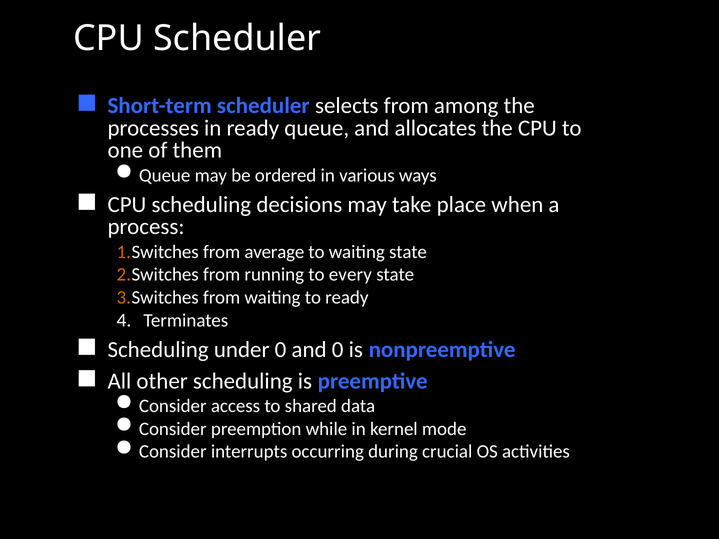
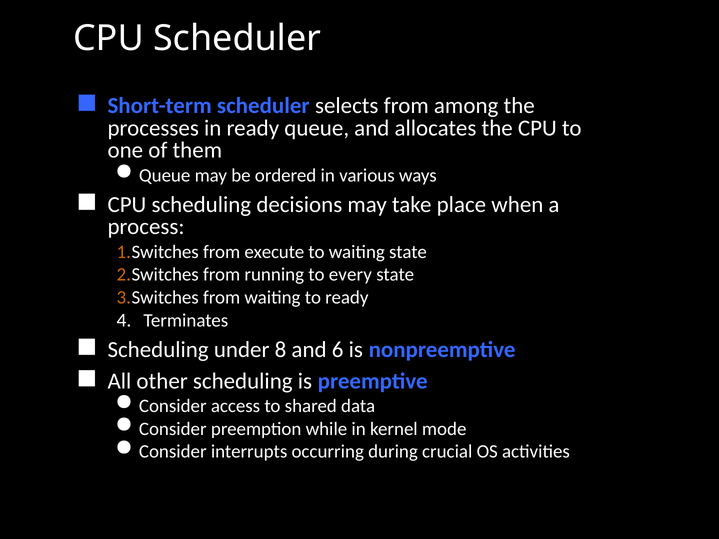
average: average -> execute
under 0: 0 -> 8
and 0: 0 -> 6
